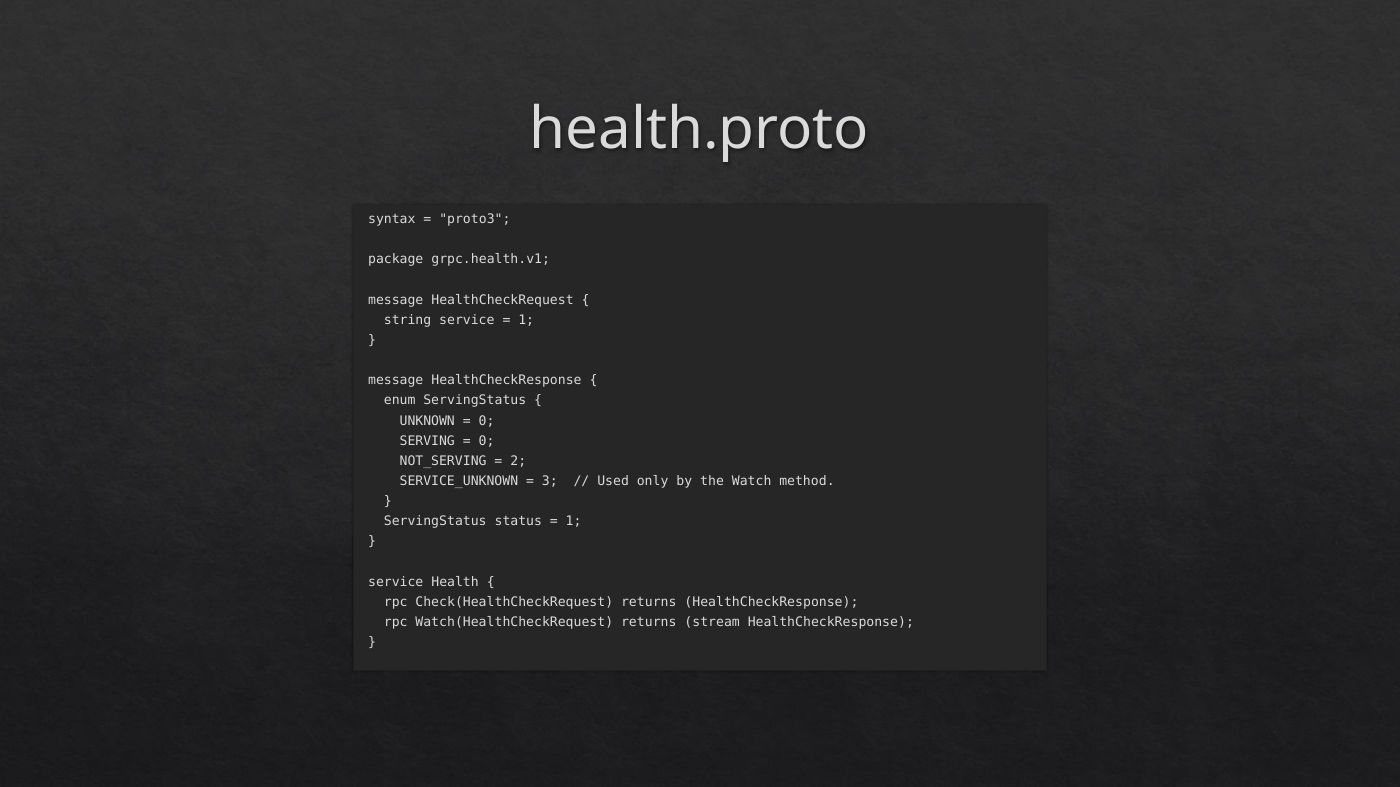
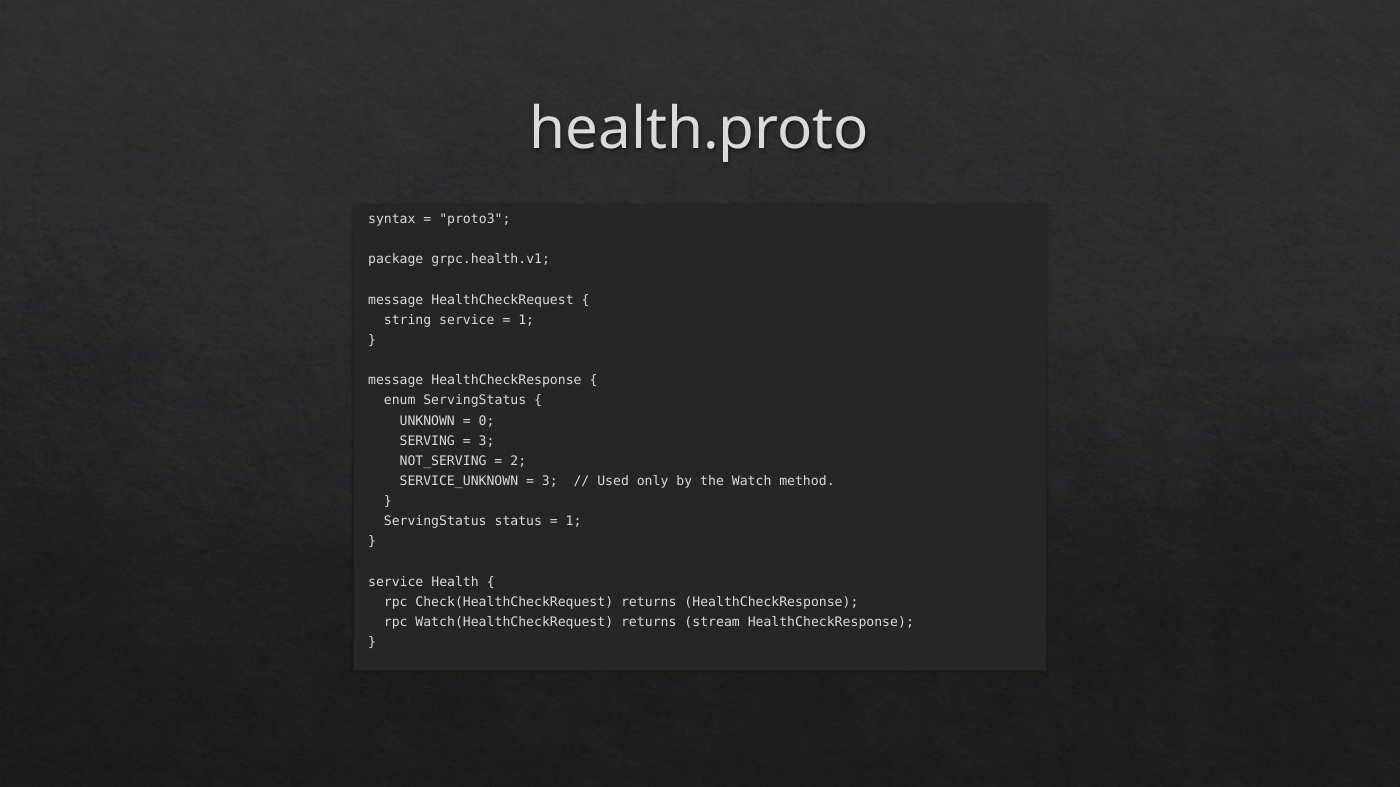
0 at (487, 441): 0 -> 3
